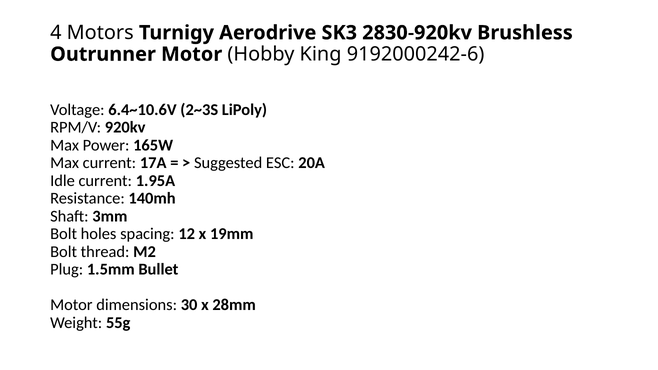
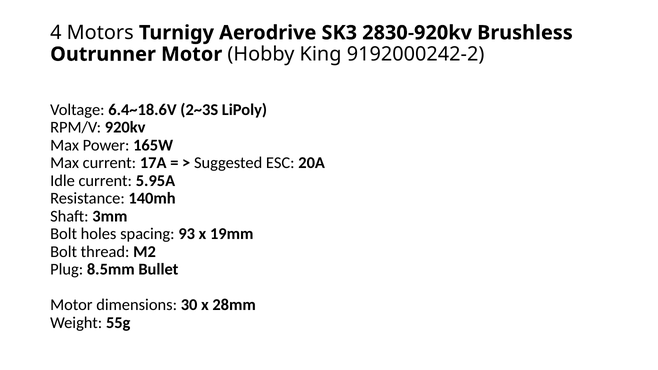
9192000242-6: 9192000242-6 -> 9192000242-2
6.4~10.6V: 6.4~10.6V -> 6.4~18.6V
1.95A: 1.95A -> 5.95A
12: 12 -> 93
1.5mm: 1.5mm -> 8.5mm
